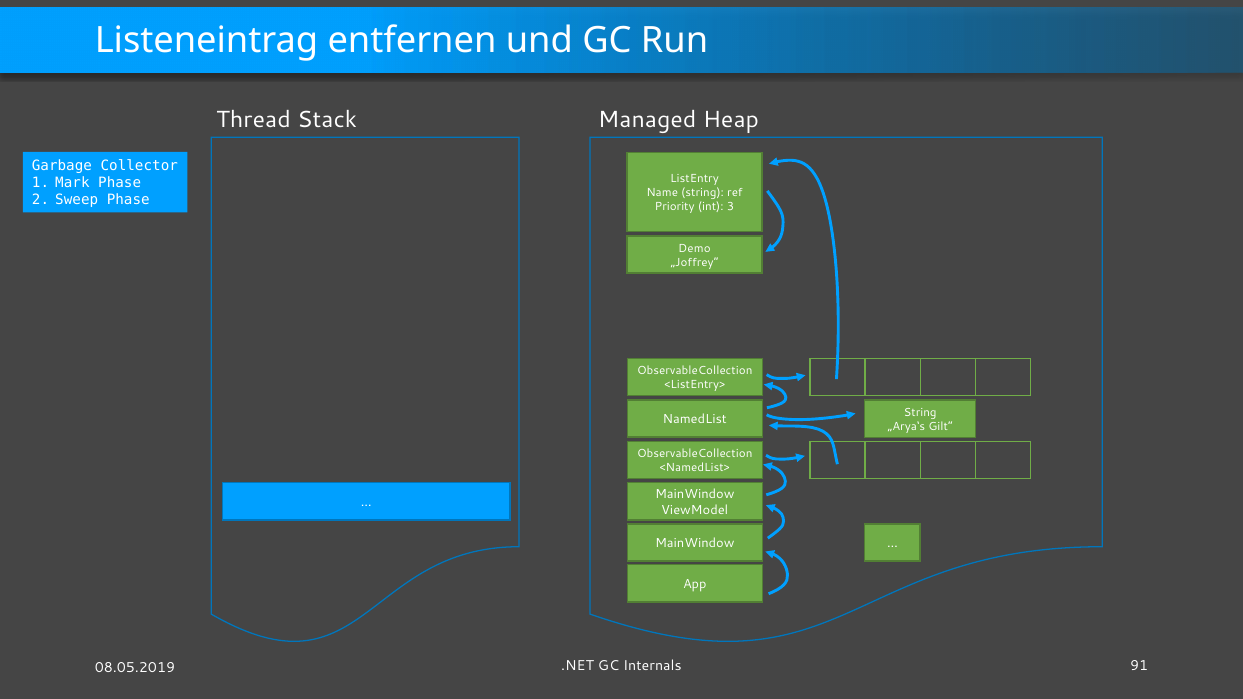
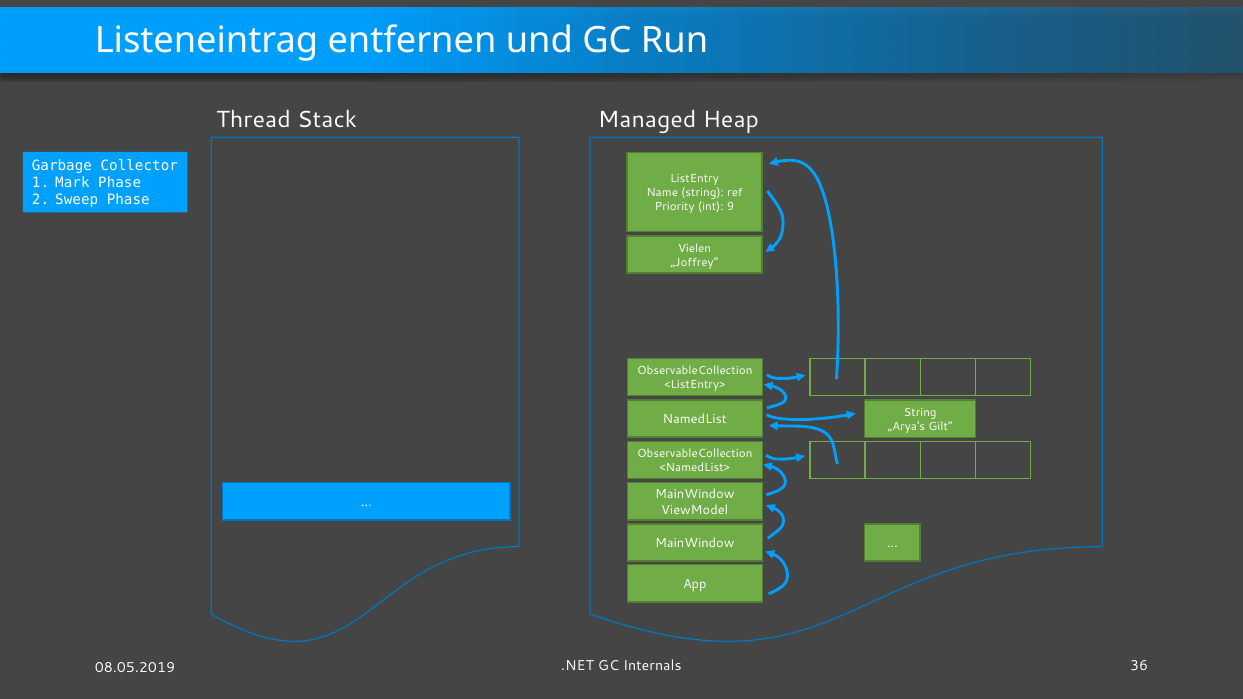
3: 3 -> 9
Demo: Demo -> Vielen
91: 91 -> 36
